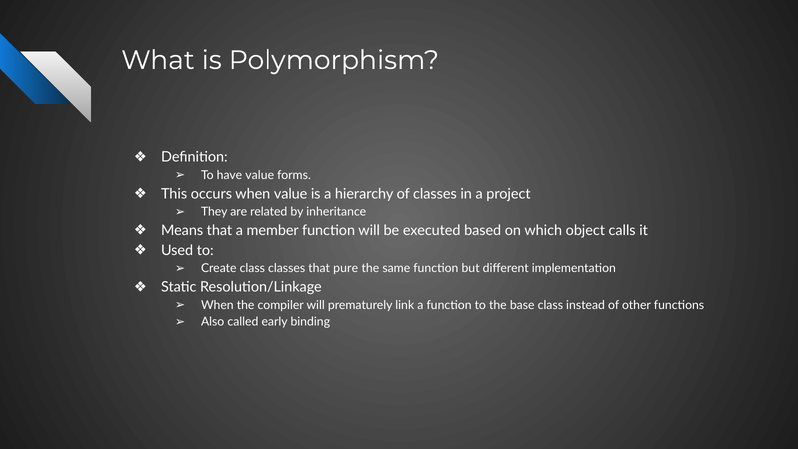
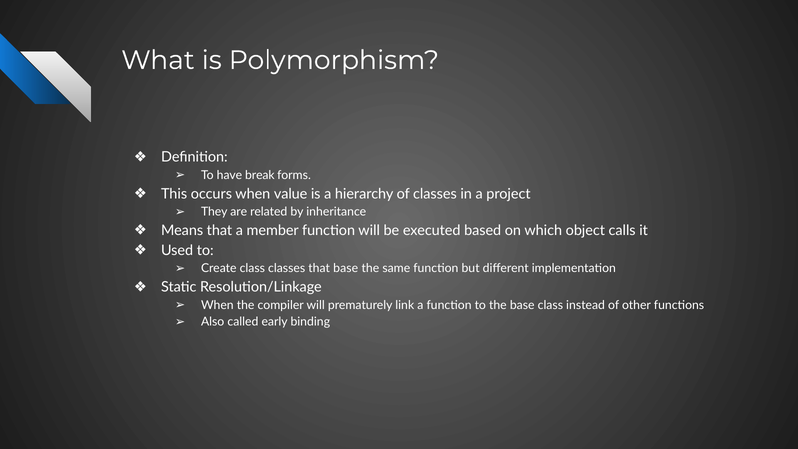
have value: value -> break
that pure: pure -> base
